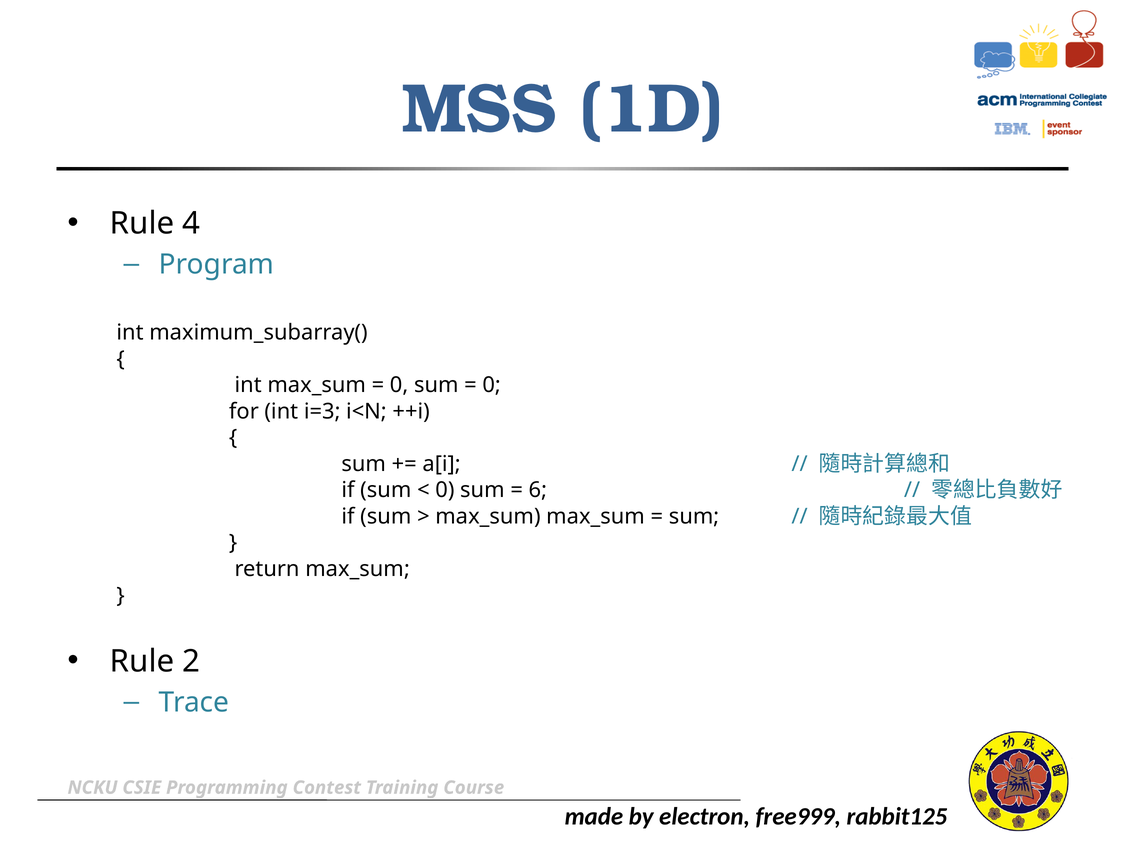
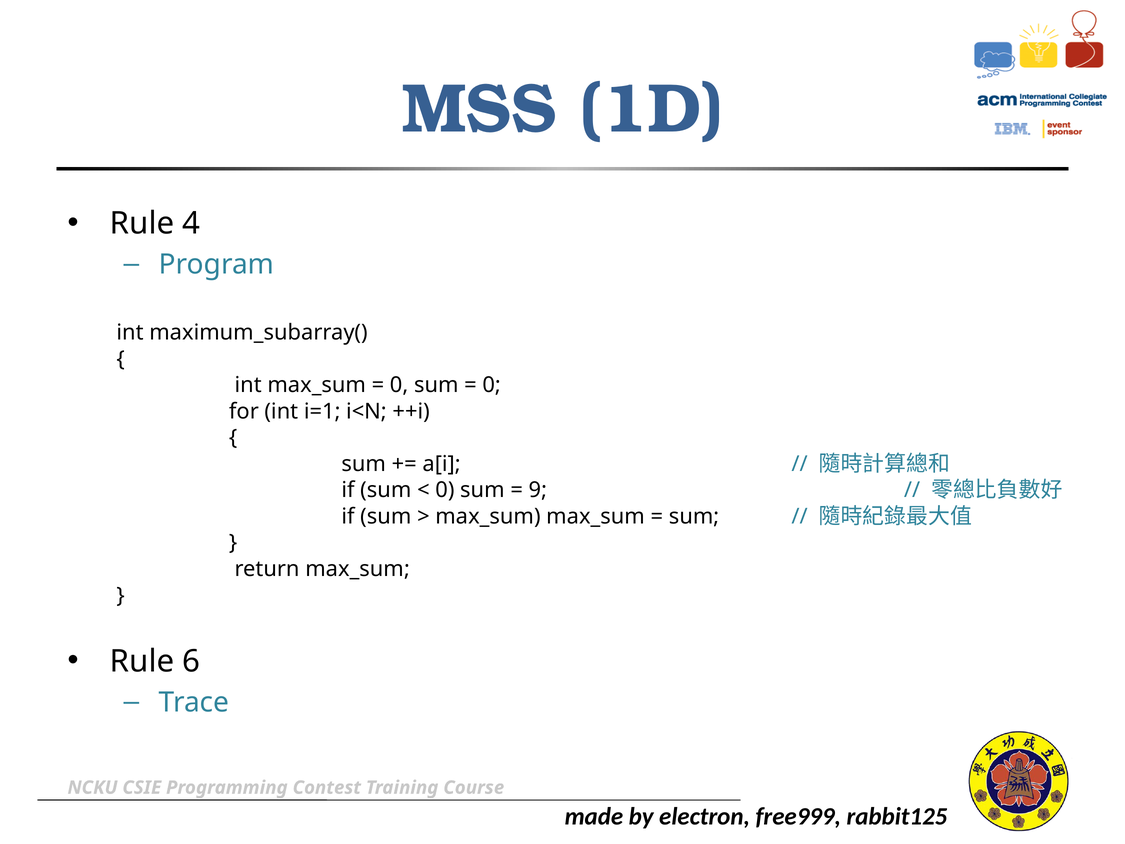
i=3: i=3 -> i=1
6: 6 -> 9
2: 2 -> 6
